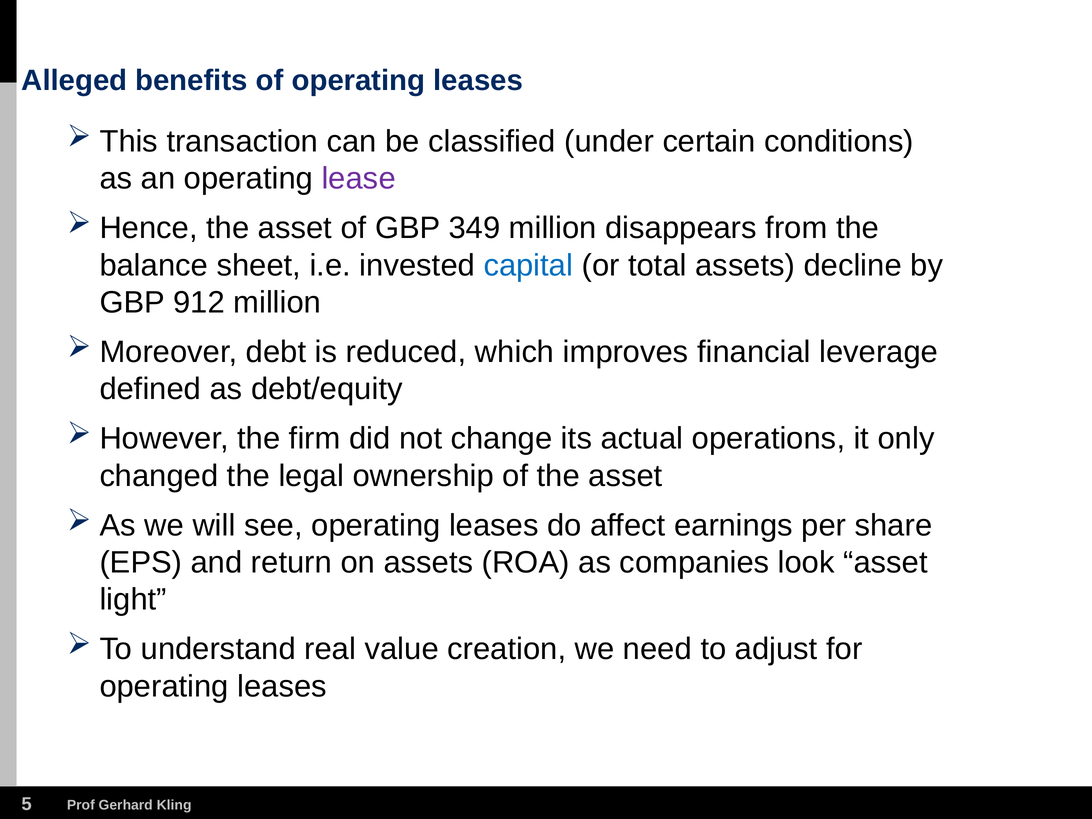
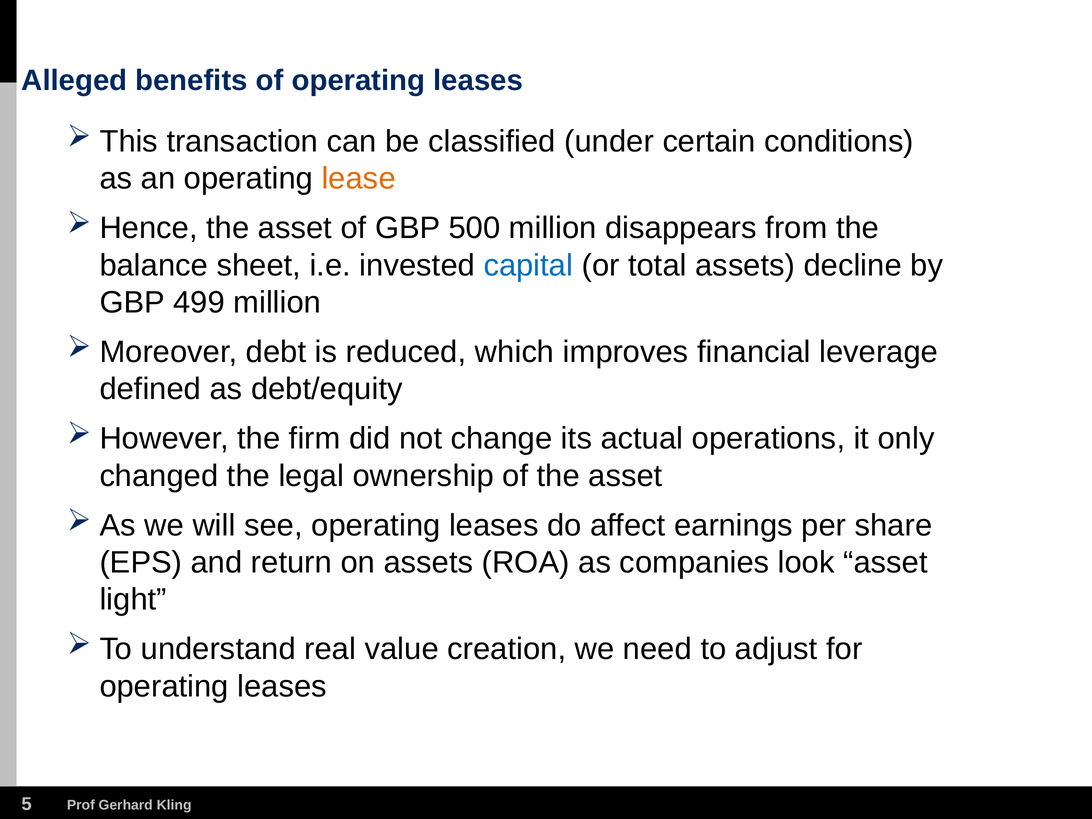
lease colour: purple -> orange
349: 349 -> 500
912: 912 -> 499
